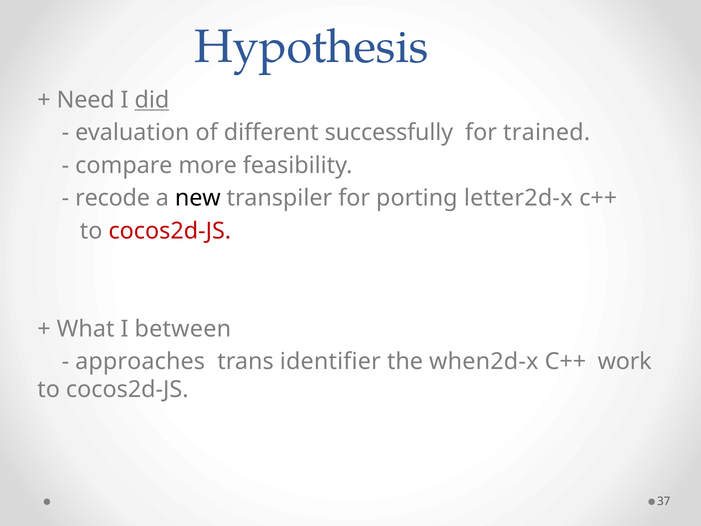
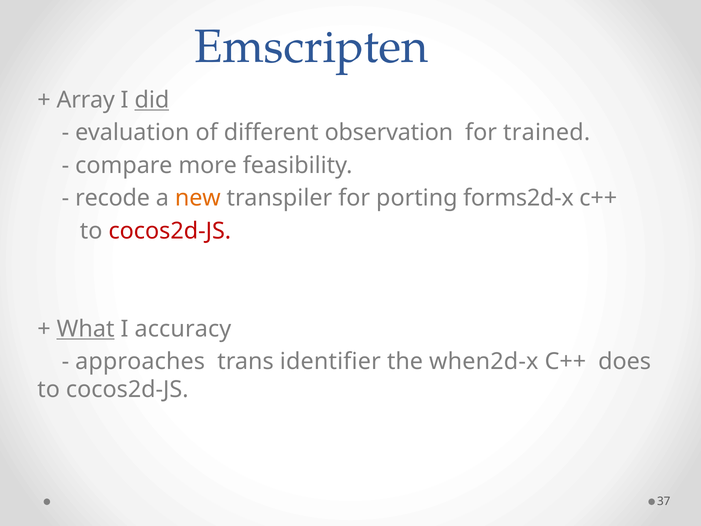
Hypothesis: Hypothesis -> Emscripten
Need: Need -> Array
successfully: successfully -> observation
new colour: black -> orange
letter2d-x: letter2d-x -> forms2d-x
What underline: none -> present
between: between -> accuracy
work: work -> does
